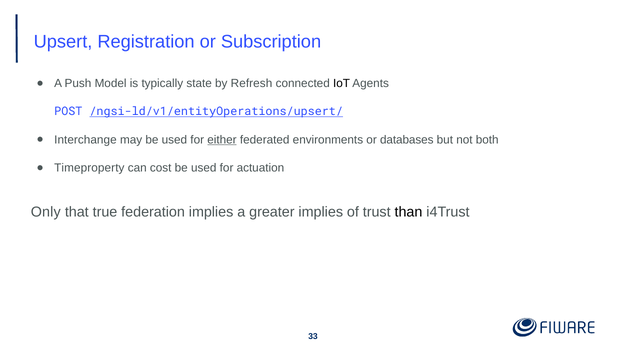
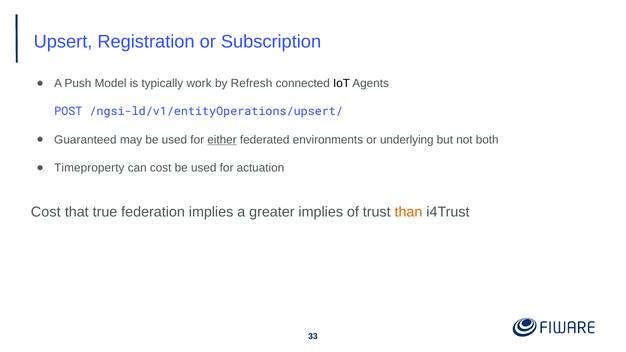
state: state -> work
/ngsi-ld/v1/entityOperations/upsert/ underline: present -> none
Interchange: Interchange -> Guaranteed
databases: databases -> underlying
Only at (46, 212): Only -> Cost
than colour: black -> orange
